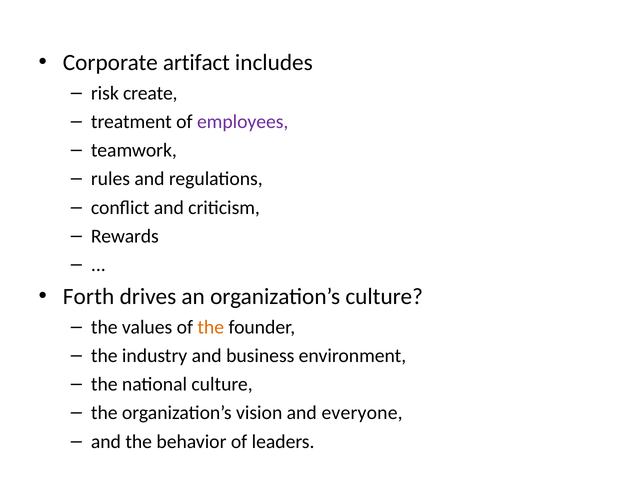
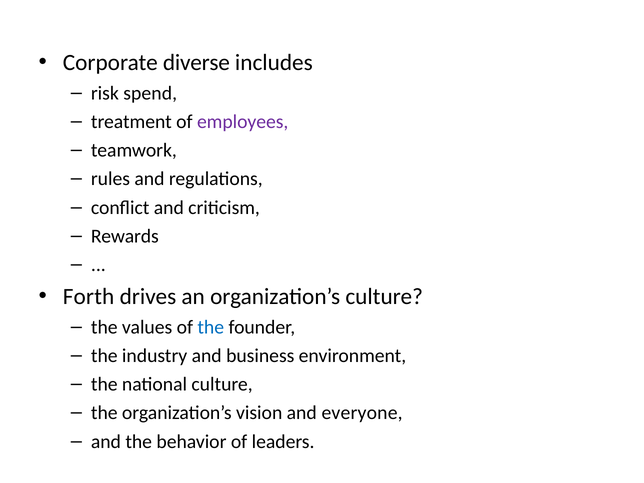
artifact: artifact -> diverse
create: create -> spend
the at (211, 327) colour: orange -> blue
